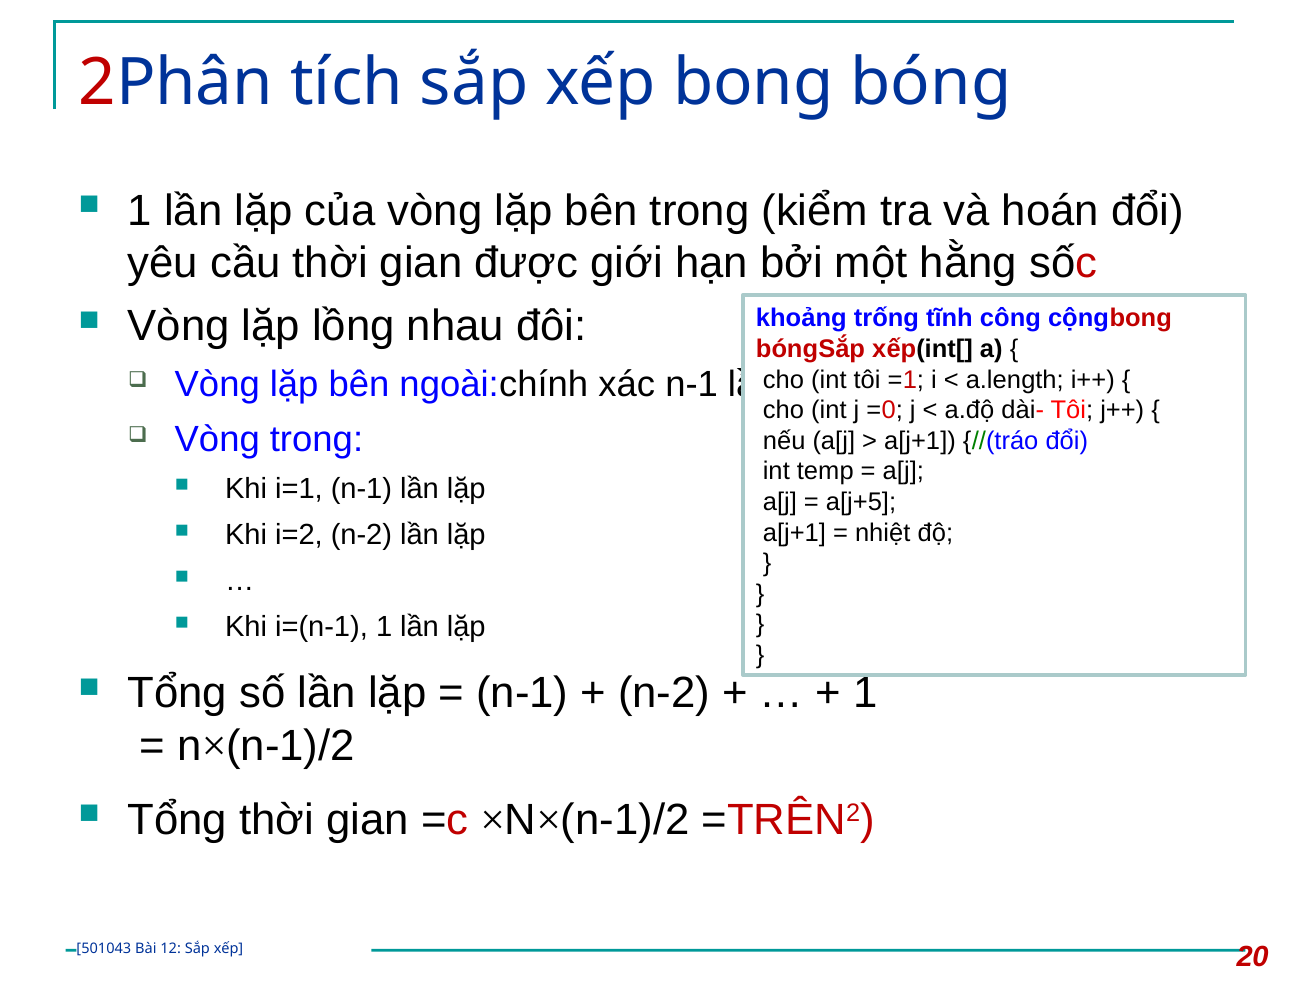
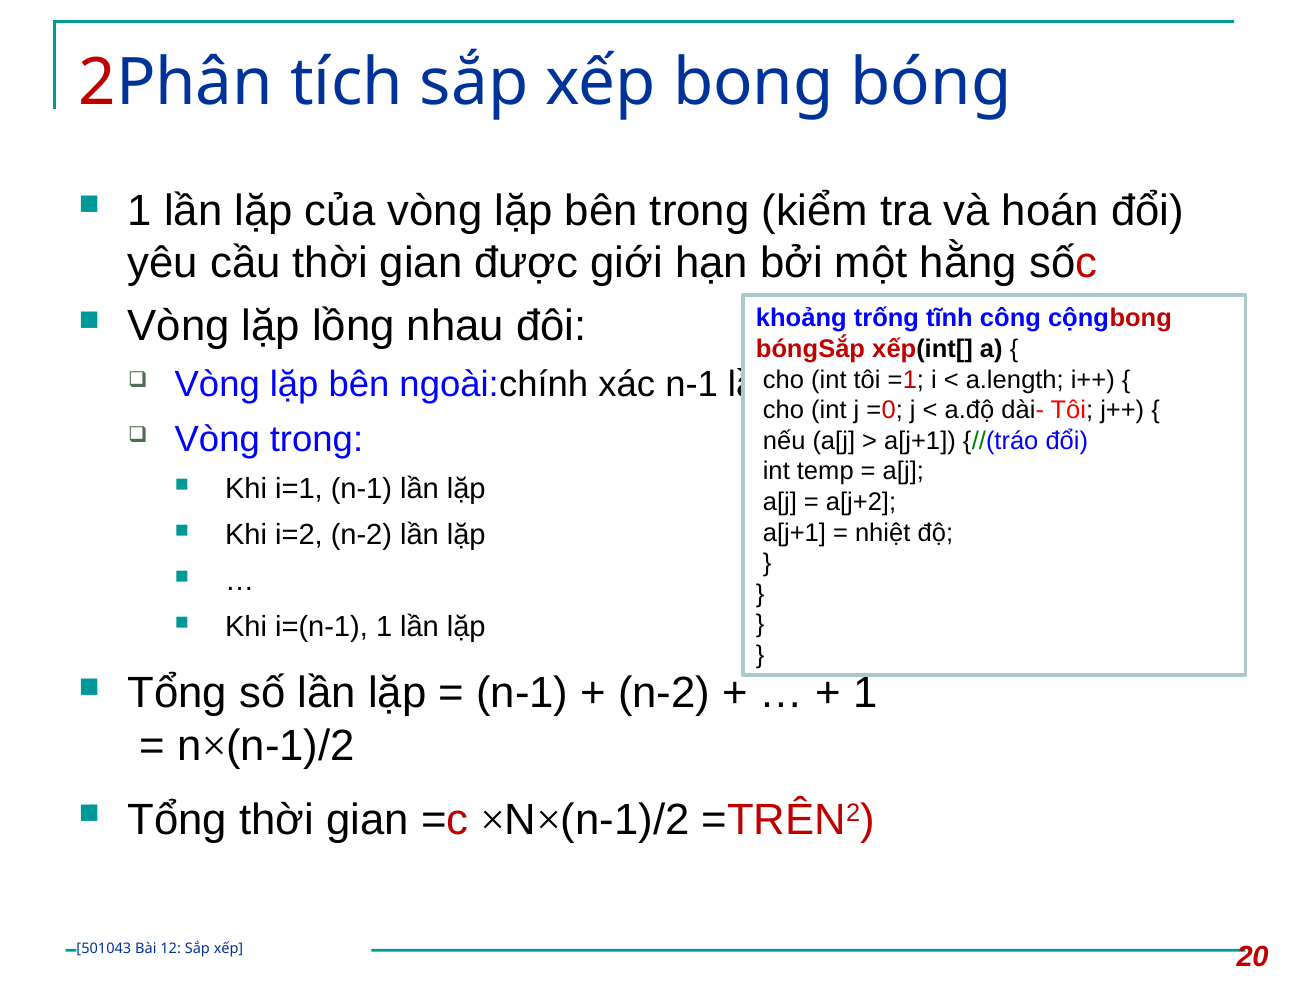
a[j+5: a[j+5 -> a[j+2
